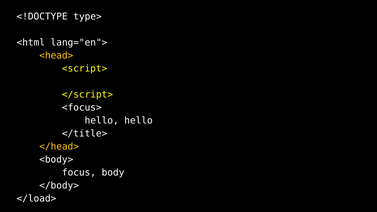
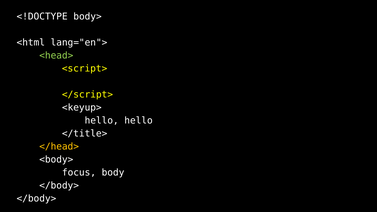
type>: type> -> body>
<head> colour: yellow -> light green
<focus>: <focus> -> <keyup>
</load> at (36, 199): </load> -> </body>
